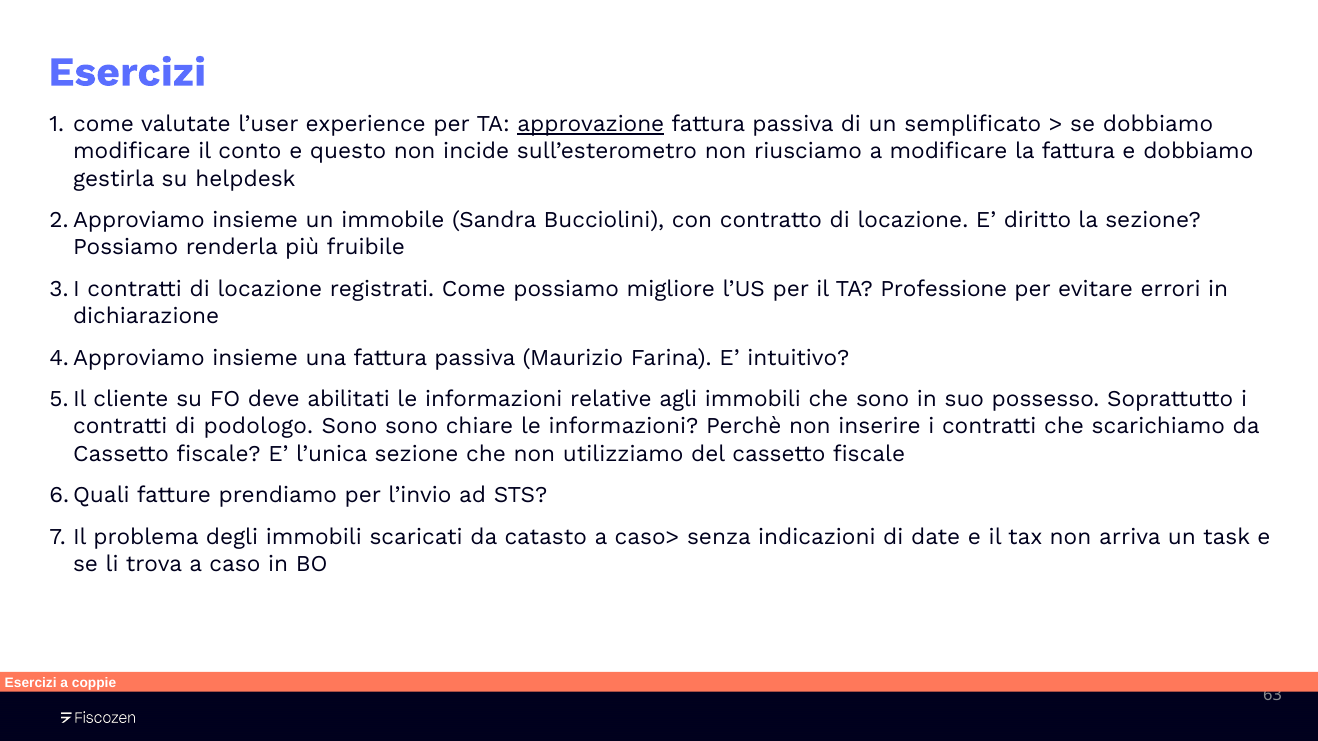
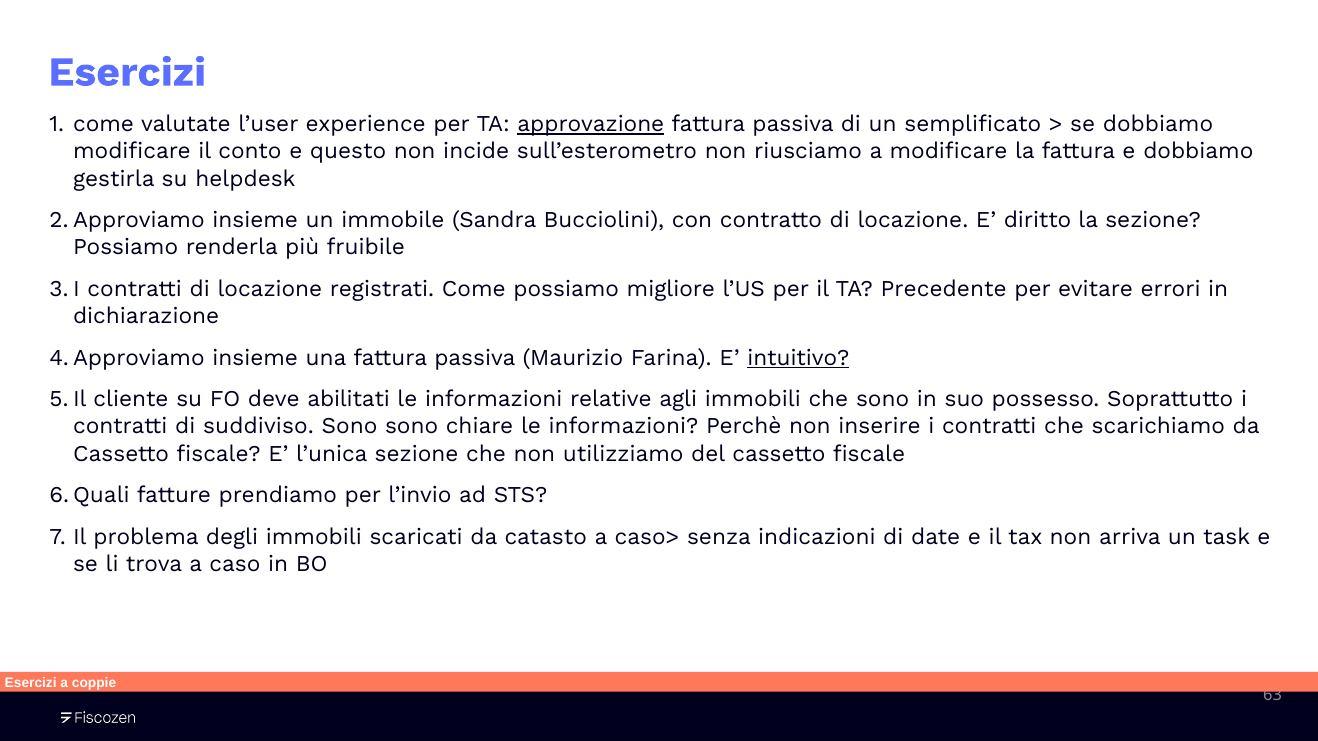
Professione: Professione -> Precedente
intuitivo underline: none -> present
podologo: podologo -> suddiviso
